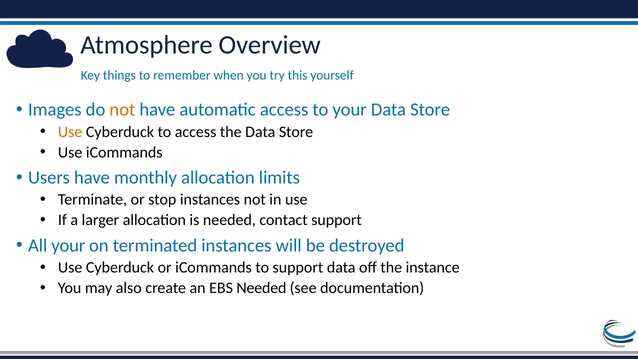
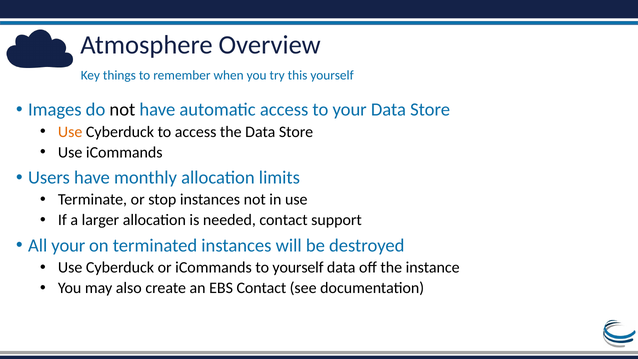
not at (122, 110) colour: orange -> black
to support: support -> yourself
EBS Needed: Needed -> Contact
